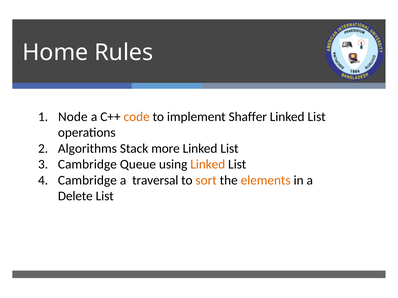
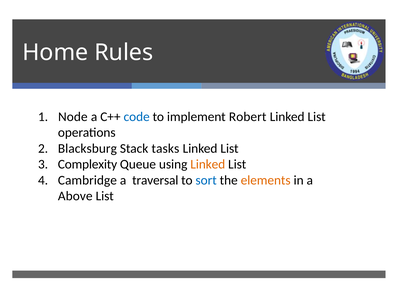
code colour: orange -> blue
Shaffer: Shaffer -> Robert
Algorithms: Algorithms -> Blacksburg
more: more -> tasks
Cambridge at (87, 165): Cambridge -> Complexity
sort colour: orange -> blue
Delete: Delete -> Above
